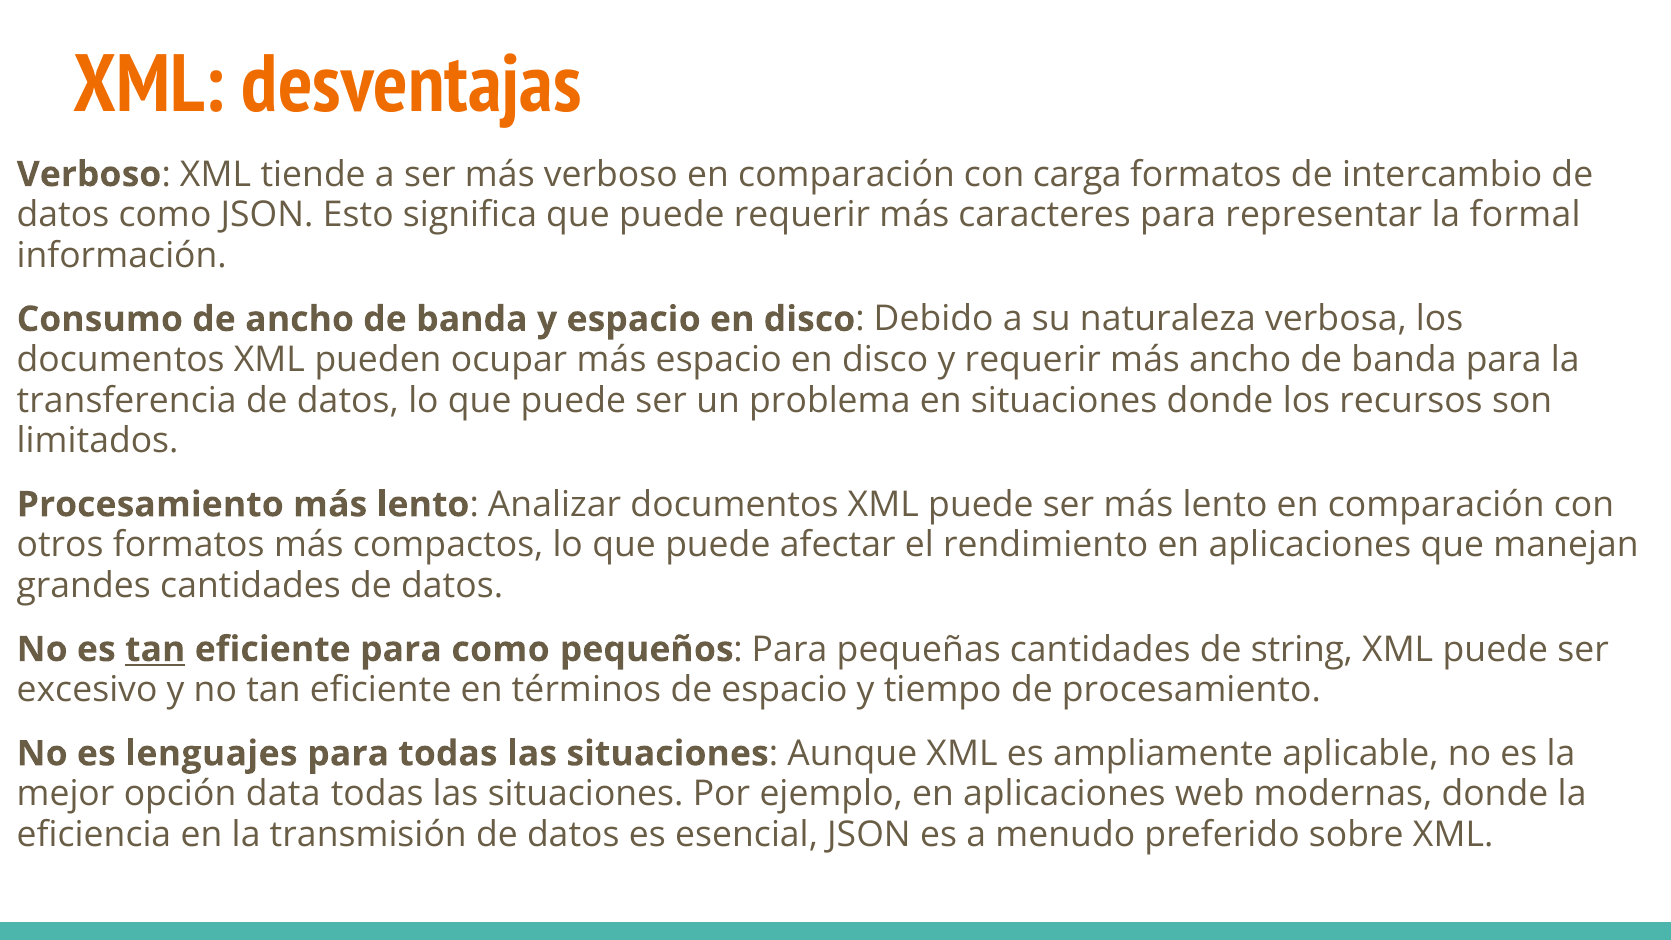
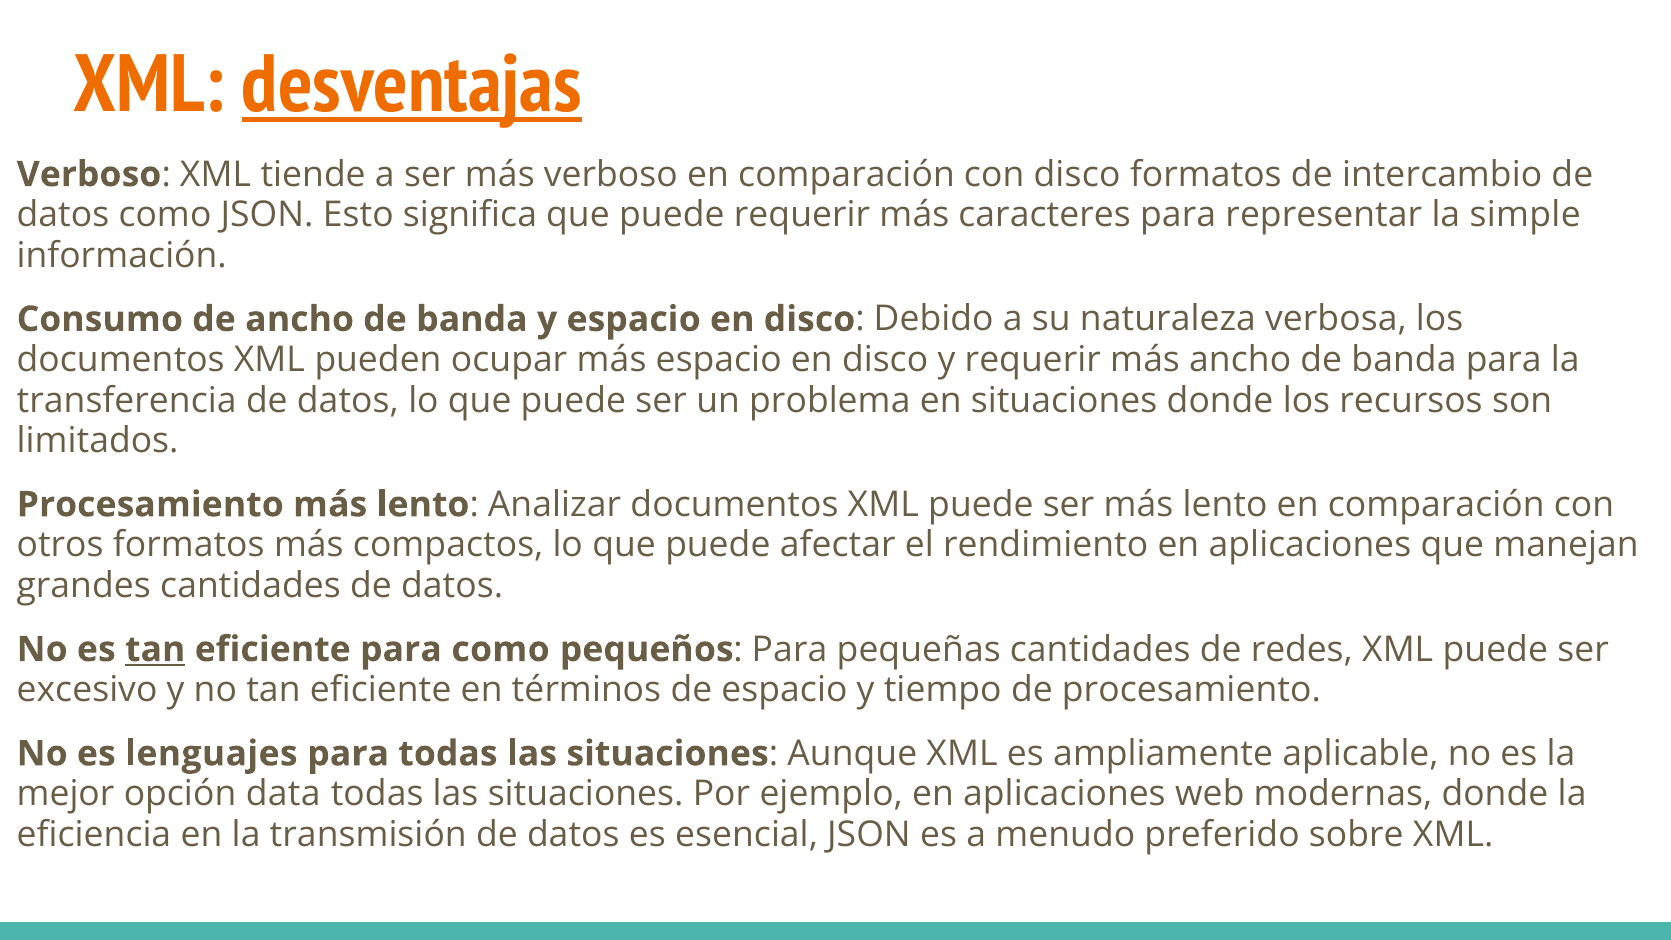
desventajas underline: none -> present
con carga: carga -> disco
formal: formal -> simple
string: string -> redes
